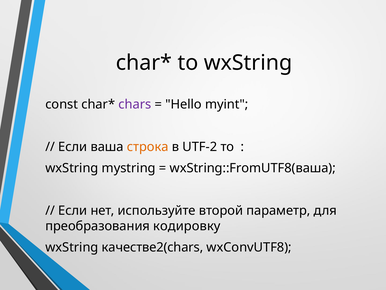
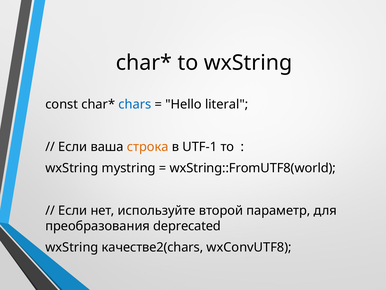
chars colour: purple -> blue
myint: myint -> literal
UTF-2: UTF-2 -> UTF-1
wxString::FromUTF8(ваша: wxString::FromUTF8(ваша -> wxString::FromUTF8(world
кодировку: кодировку -> deprecated
